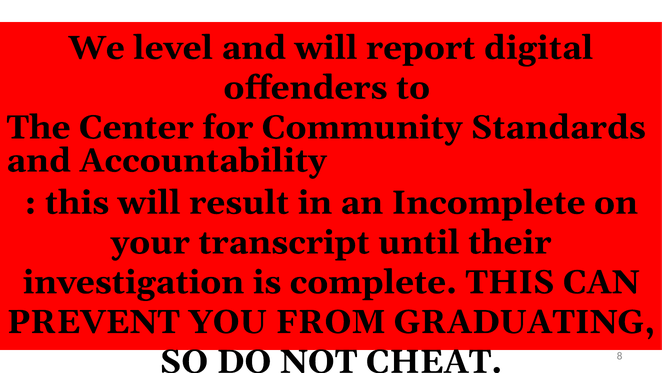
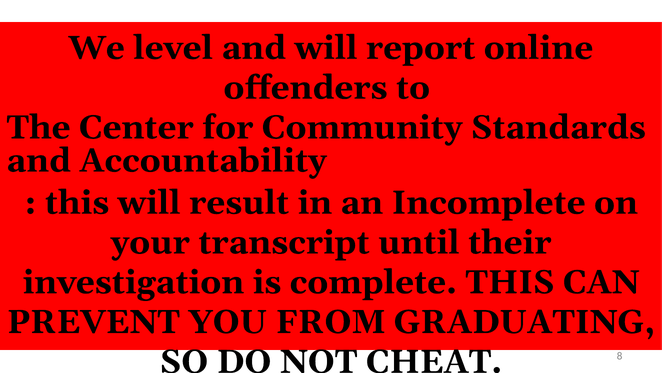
digital at (539, 48): digital -> online
